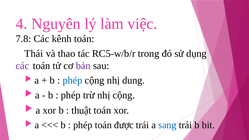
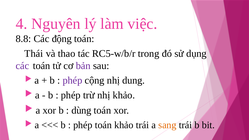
7.8: 7.8 -> 8.8
kênh: kênh -> động
phép at (72, 80) colour: blue -> purple
nhị cộng: cộng -> khảo
thuật: thuật -> dùng
toán được: được -> khảo
sang colour: blue -> orange
